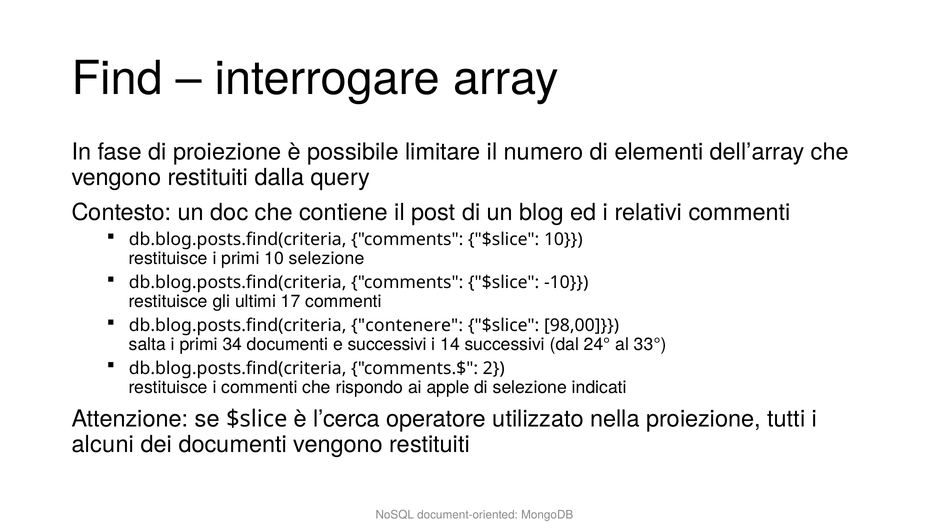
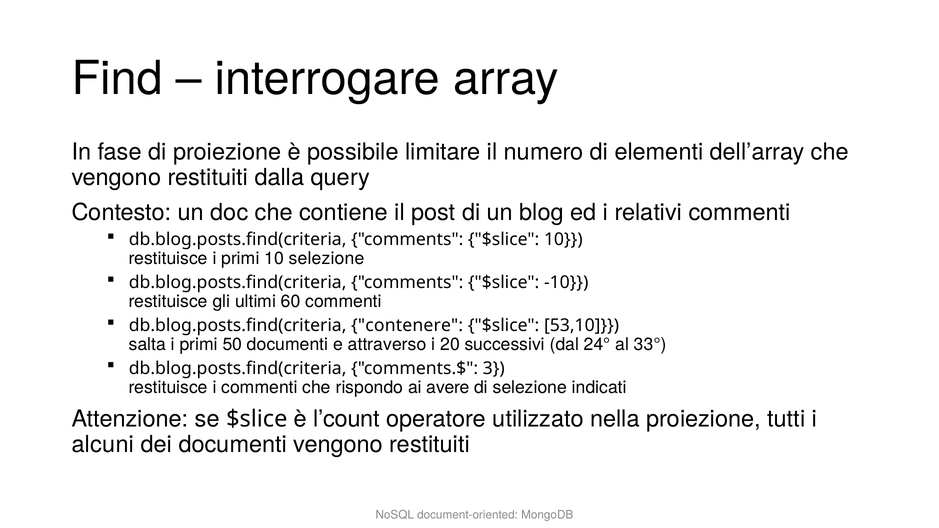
17: 17 -> 60
98,00: 98,00 -> 53,10
34: 34 -> 50
e successivi: successivi -> attraverso
14: 14 -> 20
2: 2 -> 3
apple: apple -> avere
l’cerca: l’cerca -> l’count
